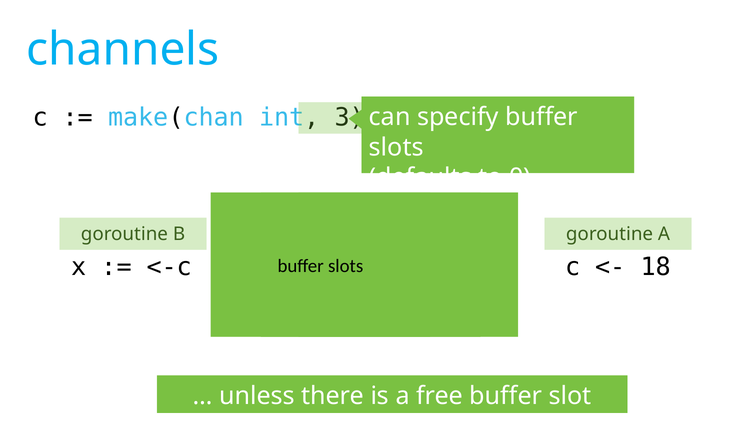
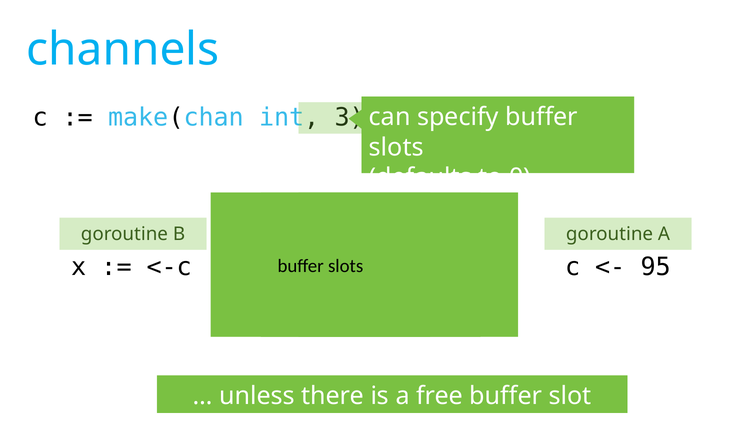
18: 18 -> 95
